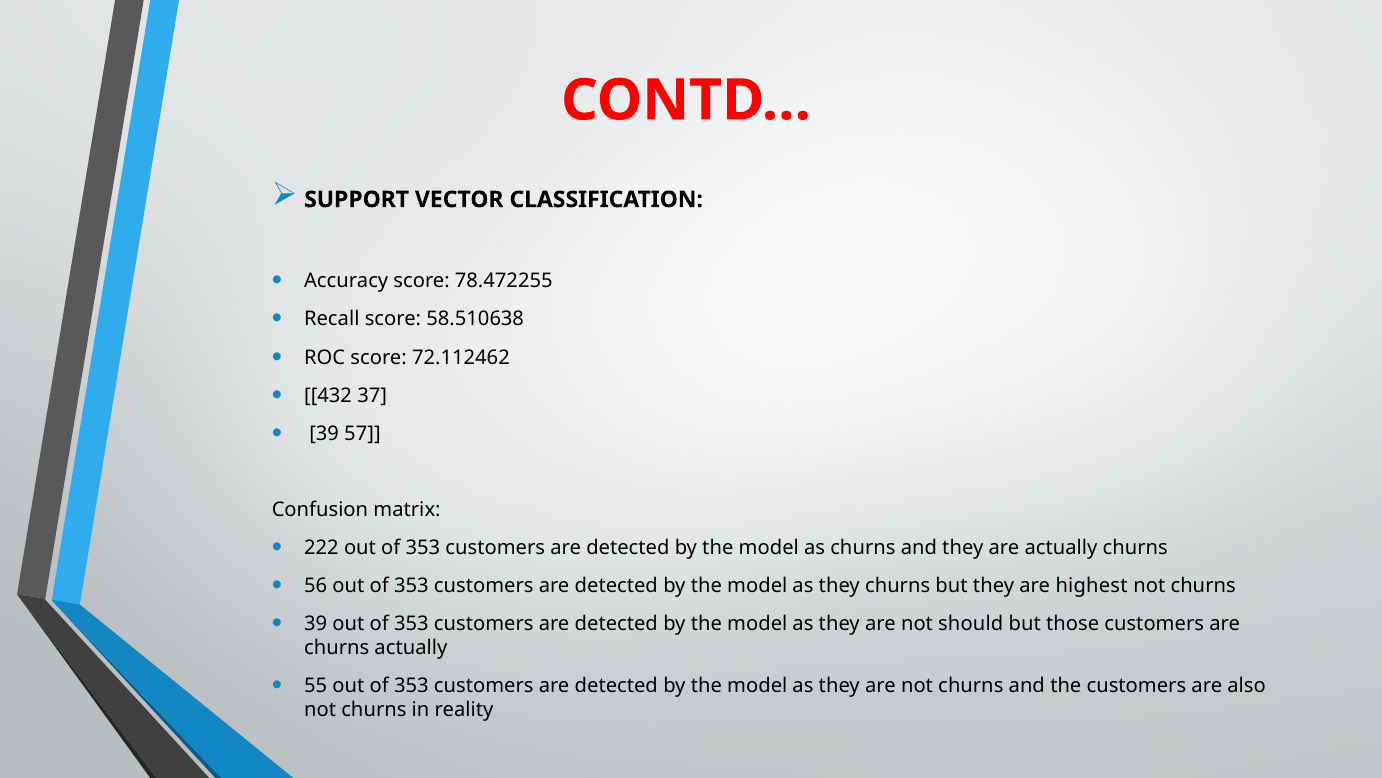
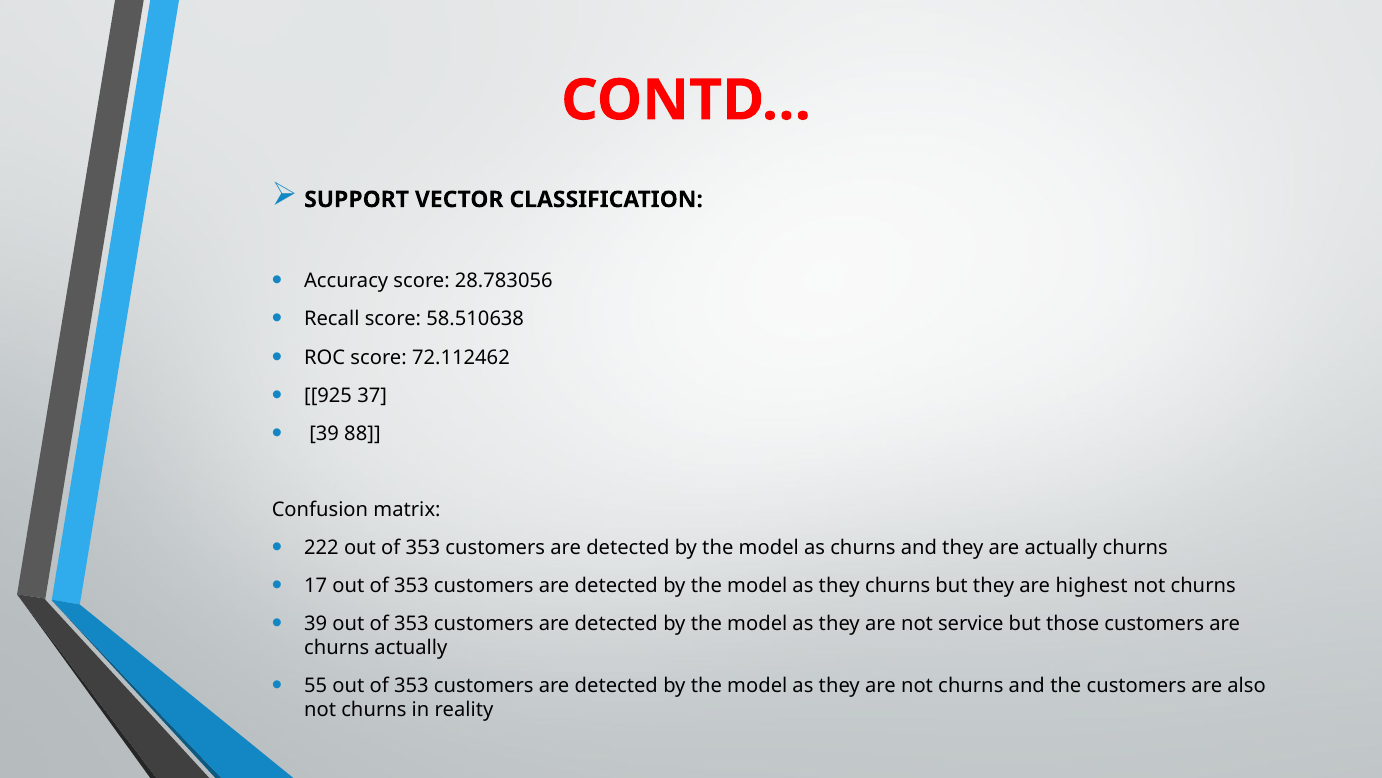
78.472255: 78.472255 -> 28.783056
432: 432 -> 925
57: 57 -> 88
56: 56 -> 17
should: should -> service
